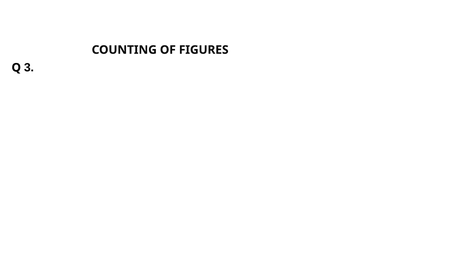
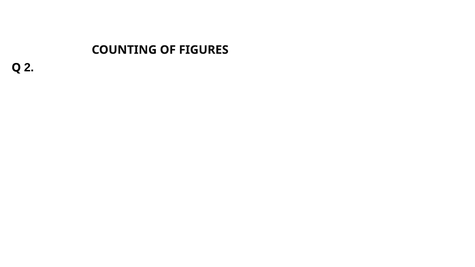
3: 3 -> 2
